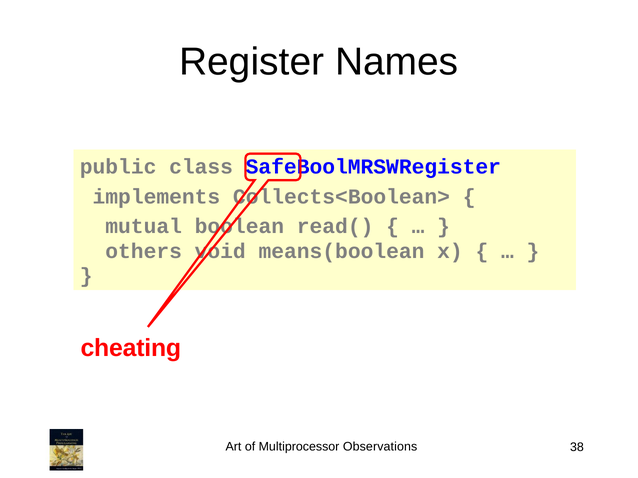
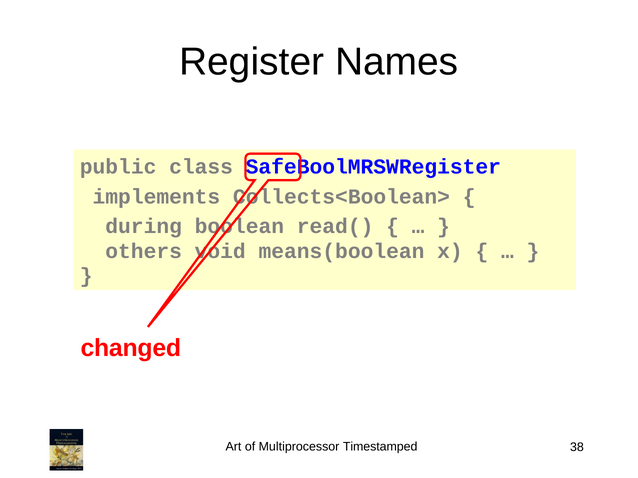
mutual: mutual -> during
cheating: cheating -> changed
Observations: Observations -> Timestamped
